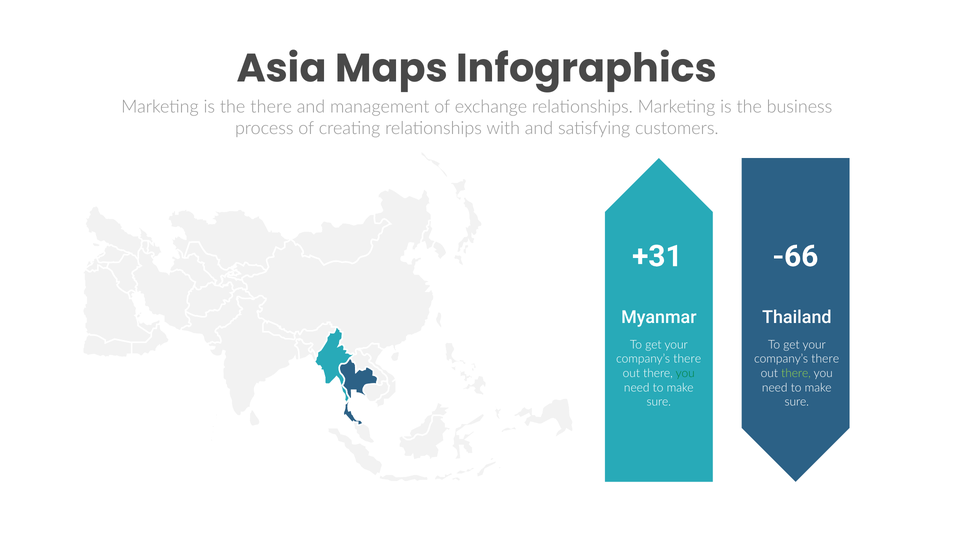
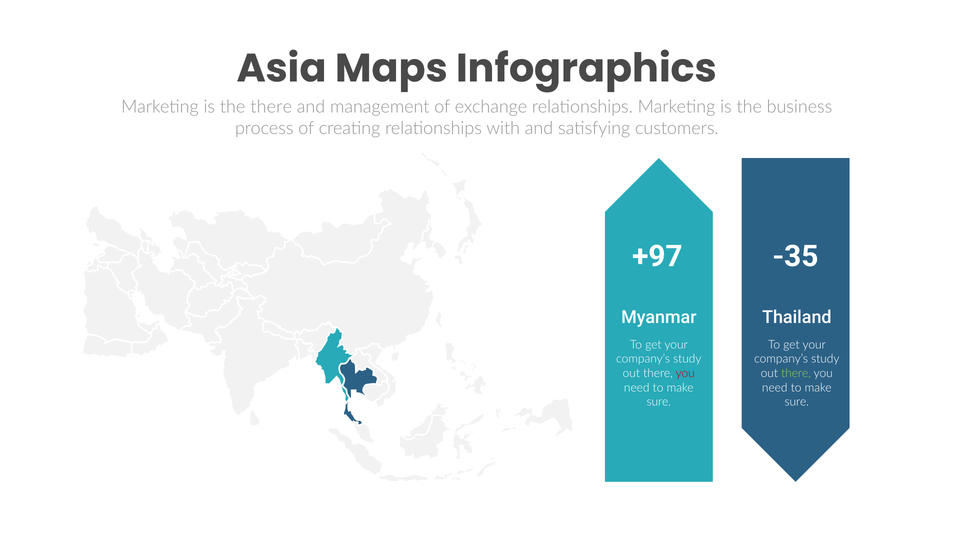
+31: +31 -> +97
-66: -66 -> -35
there at (687, 359): there -> study
there at (825, 359): there -> study
you at (685, 373) colour: green -> red
